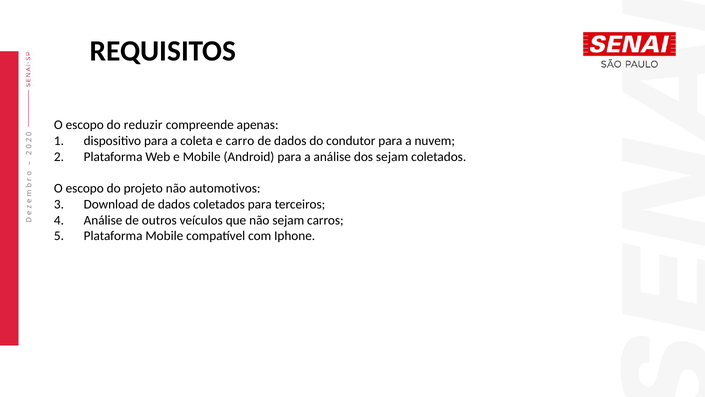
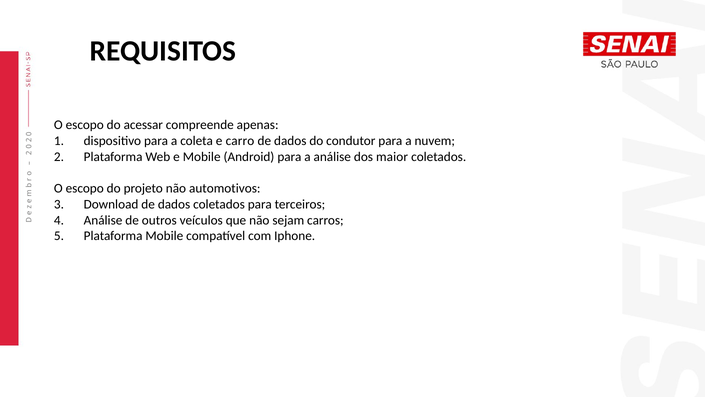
reduzir: reduzir -> acessar
dos sejam: sejam -> maior
